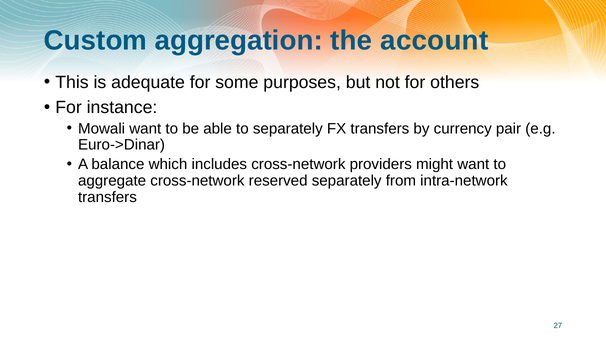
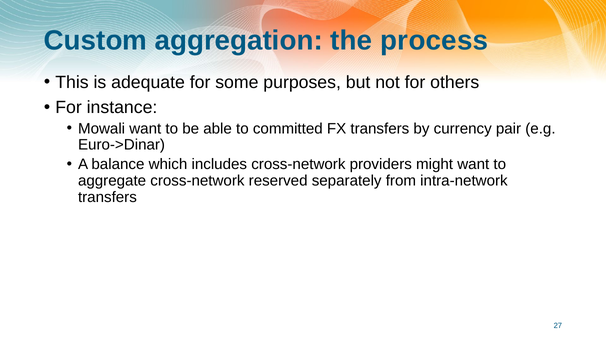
account: account -> process
to separately: separately -> committed
